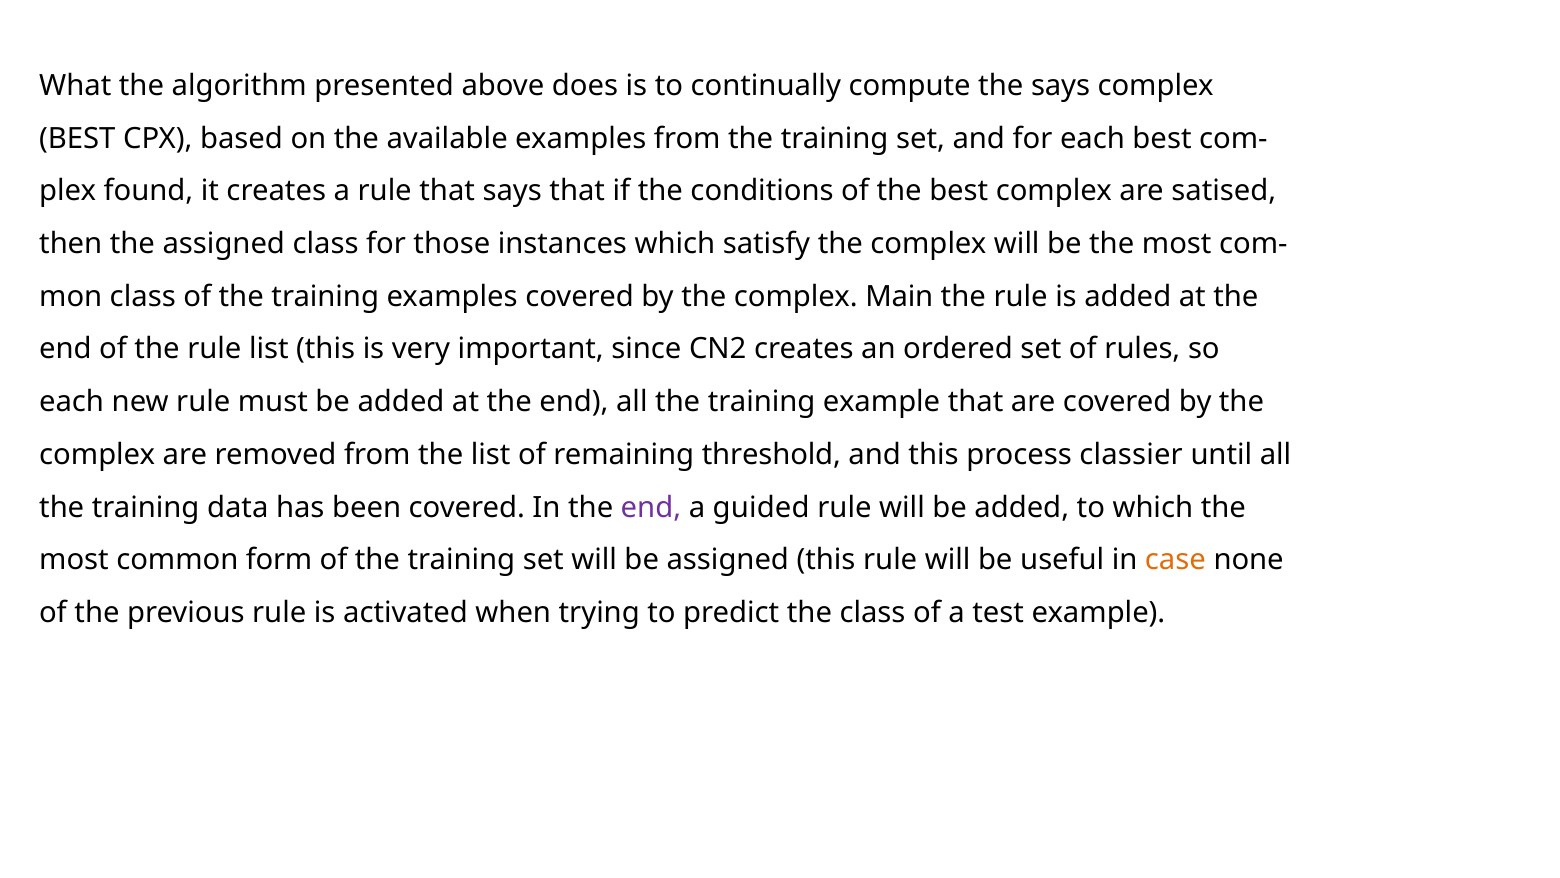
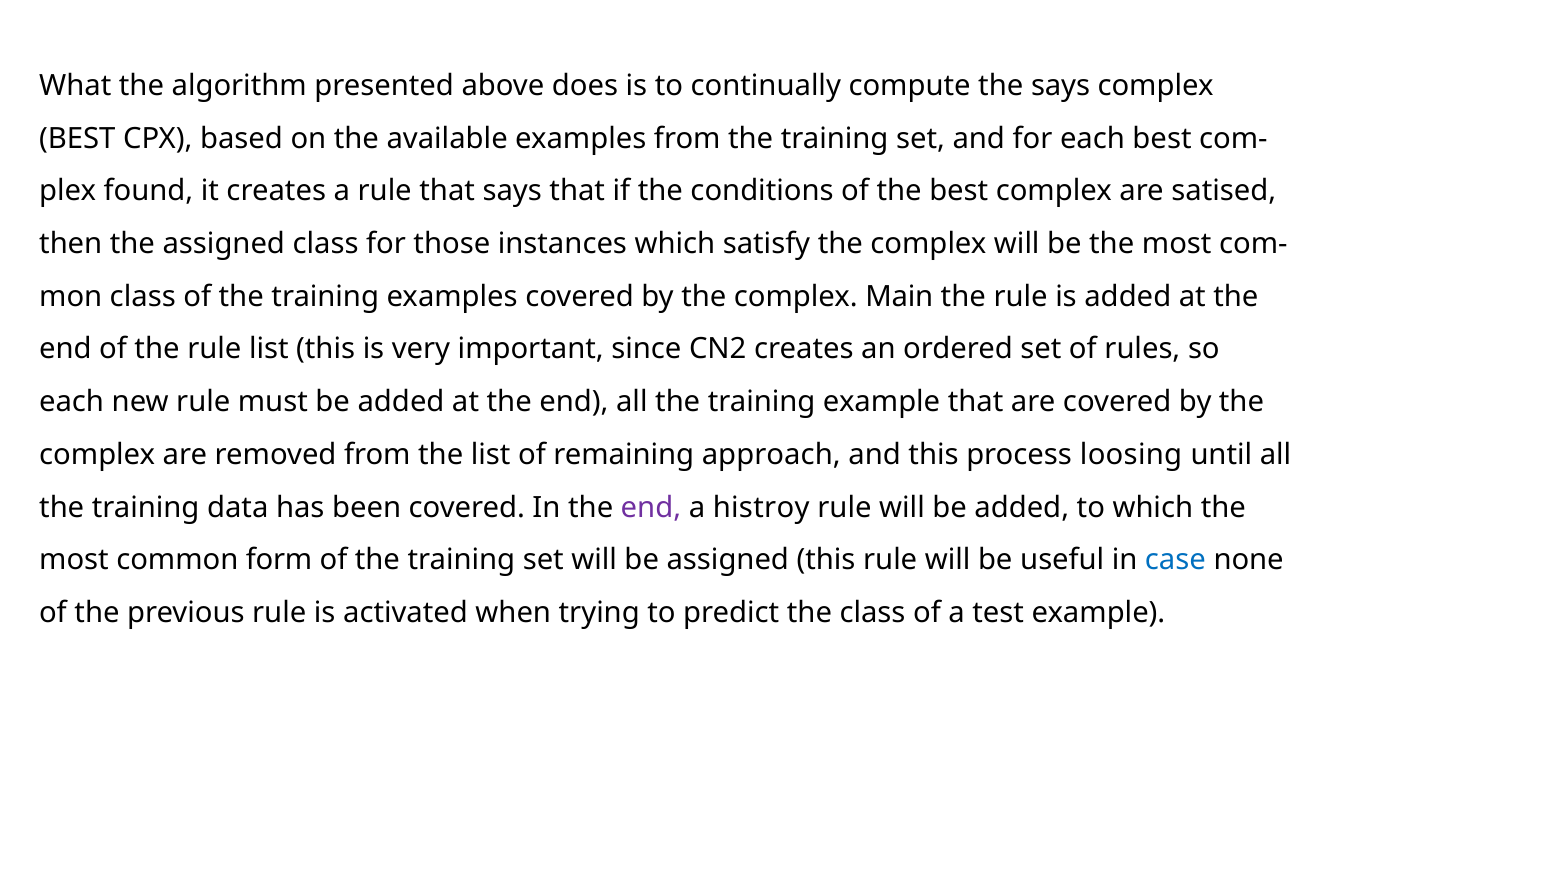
threshold: threshold -> approach
classier: classier -> loosing
guided: guided -> histroy
case colour: orange -> blue
